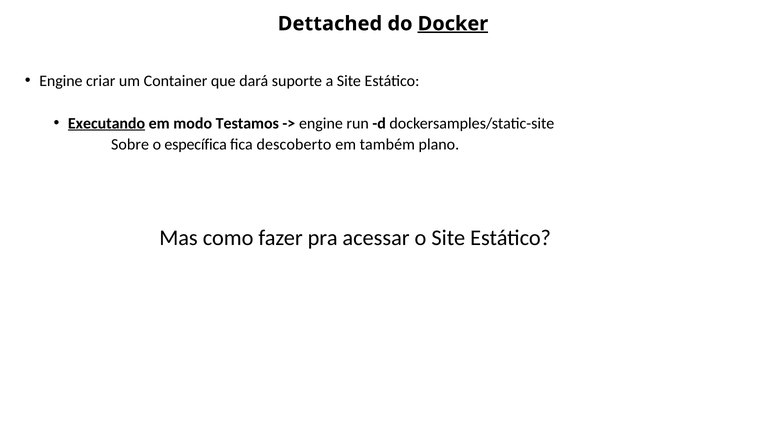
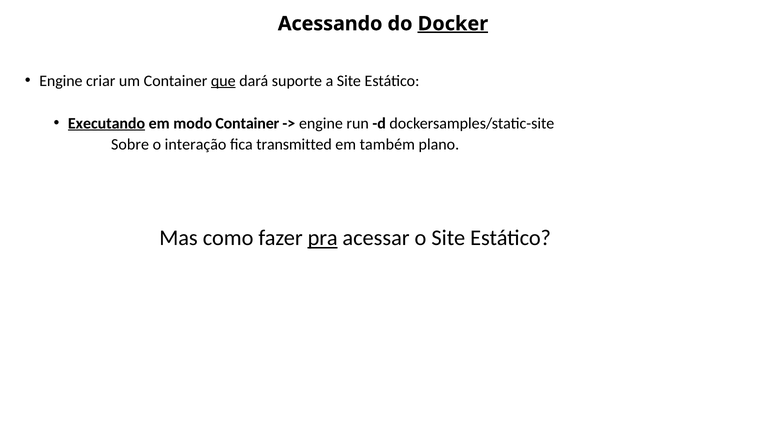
Dettached: Dettached -> Acessando
que underline: none -> present
modo Testamos: Testamos -> Container
específica: específica -> interação
descoberto: descoberto -> transmitted
pra underline: none -> present
